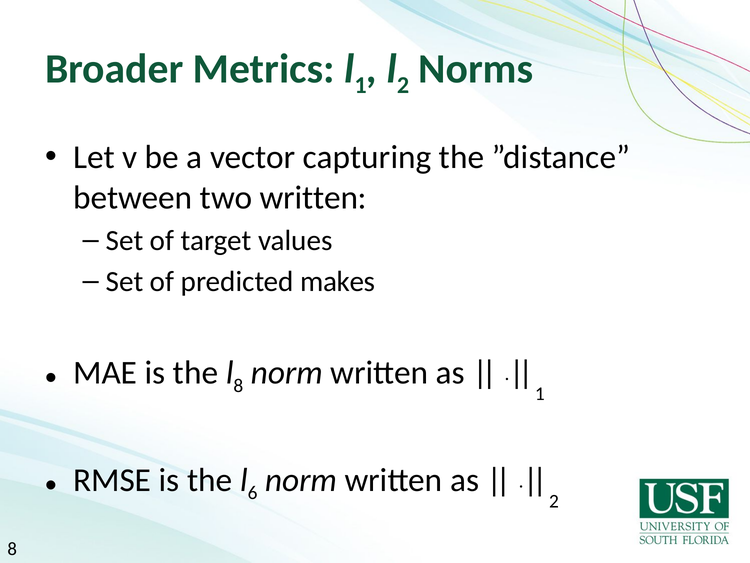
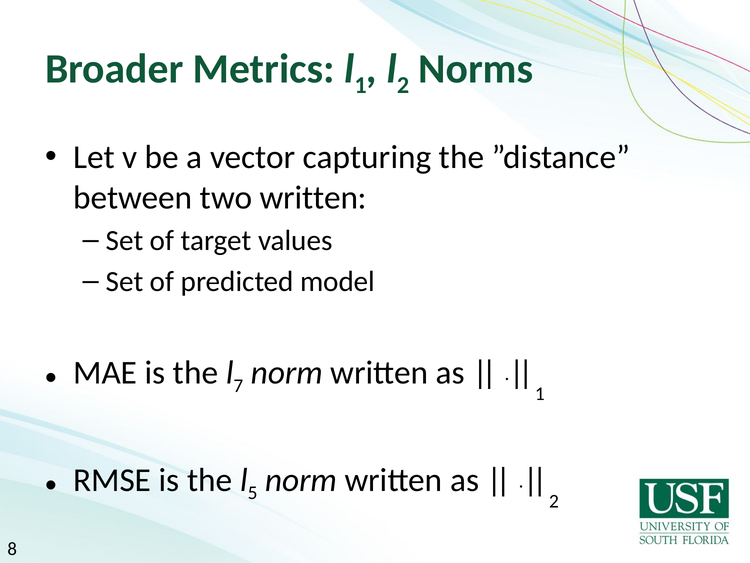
makes: makes -> model
8 at (238, 385): 8 -> 7
6: 6 -> 5
